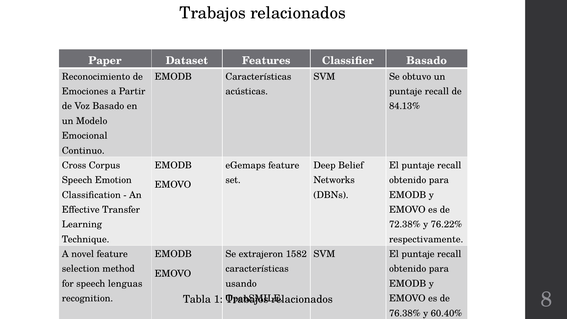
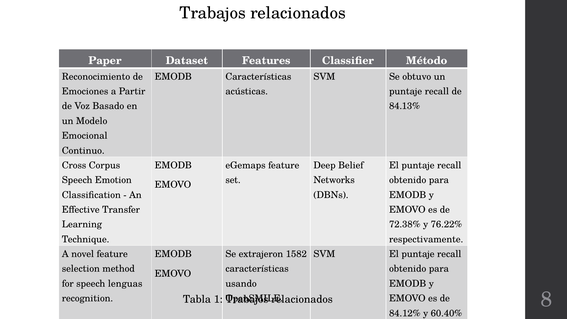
Classifier Basado: Basado -> Método
76.38%: 76.38% -> 84.12%
